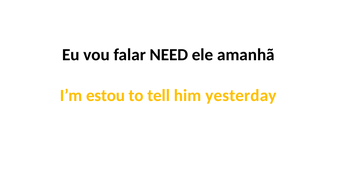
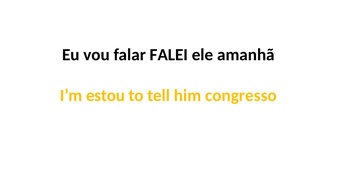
NEED: NEED -> FALEI
yesterday: yesterday -> congresso
